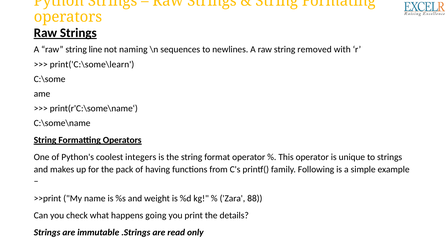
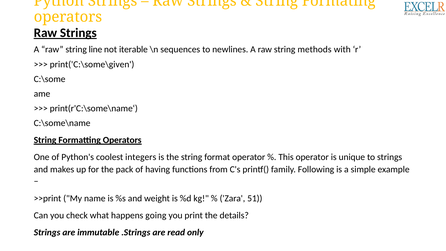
naming: naming -> iterable
removed: removed -> methods
print('C:\some\learn: print('C:\some\learn -> print('C:\some\given
88: 88 -> 51
